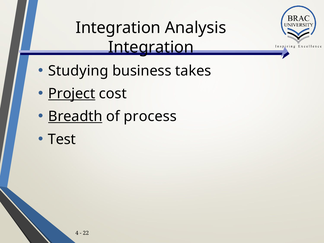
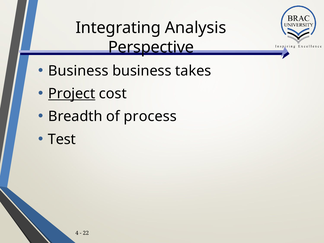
Integration at (118, 28): Integration -> Integrating
Integration at (151, 47): Integration -> Perspective
Studying at (78, 71): Studying -> Business
Breadth underline: present -> none
